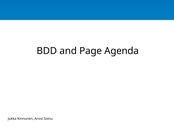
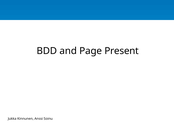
Agenda: Agenda -> Present
